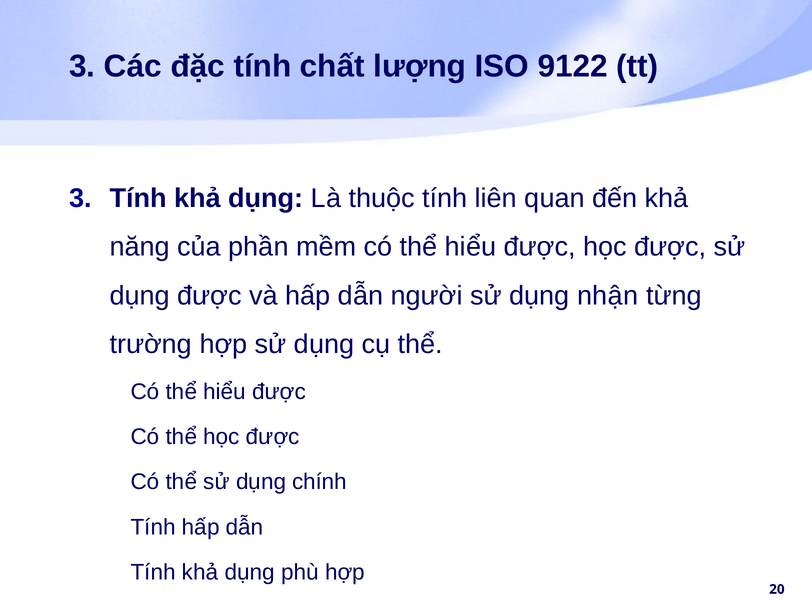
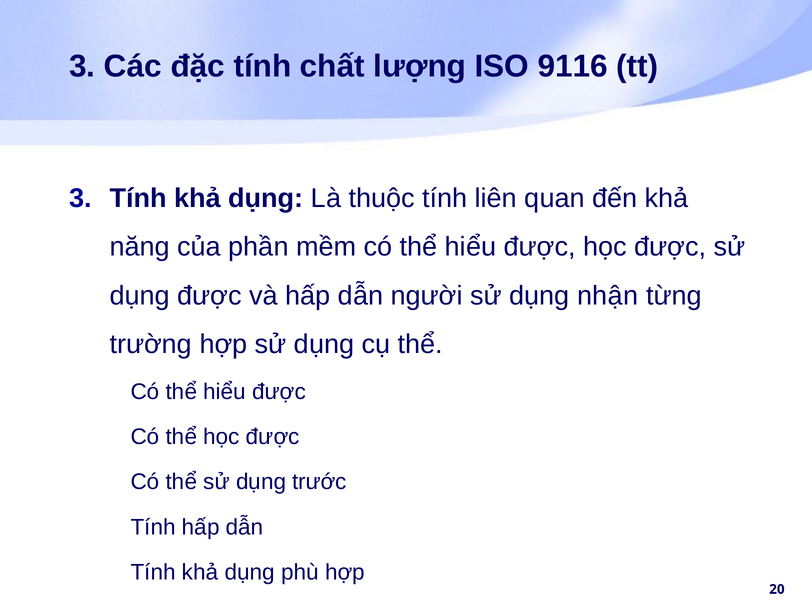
9122: 9122 -> 9116
chính: chính -> trước
